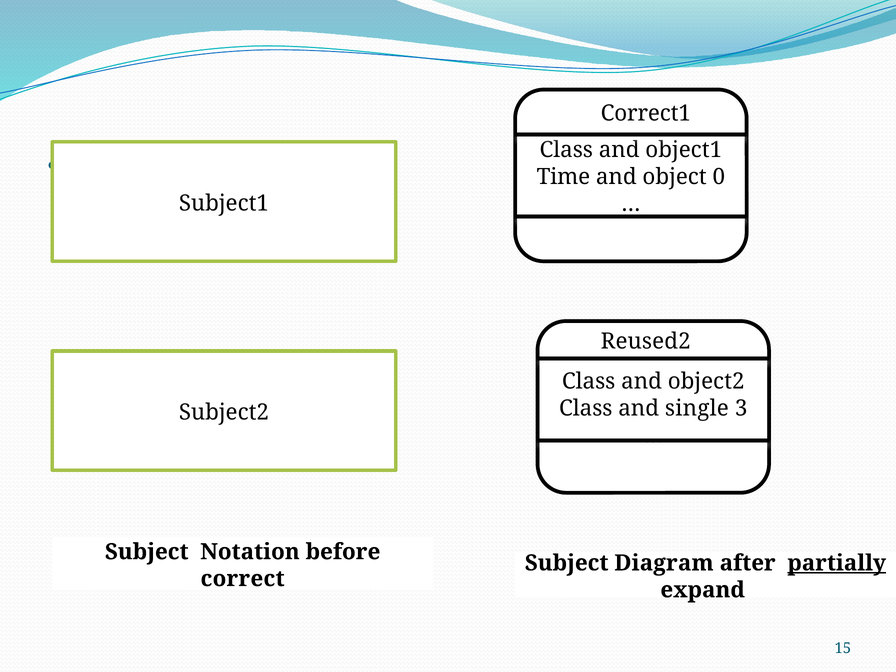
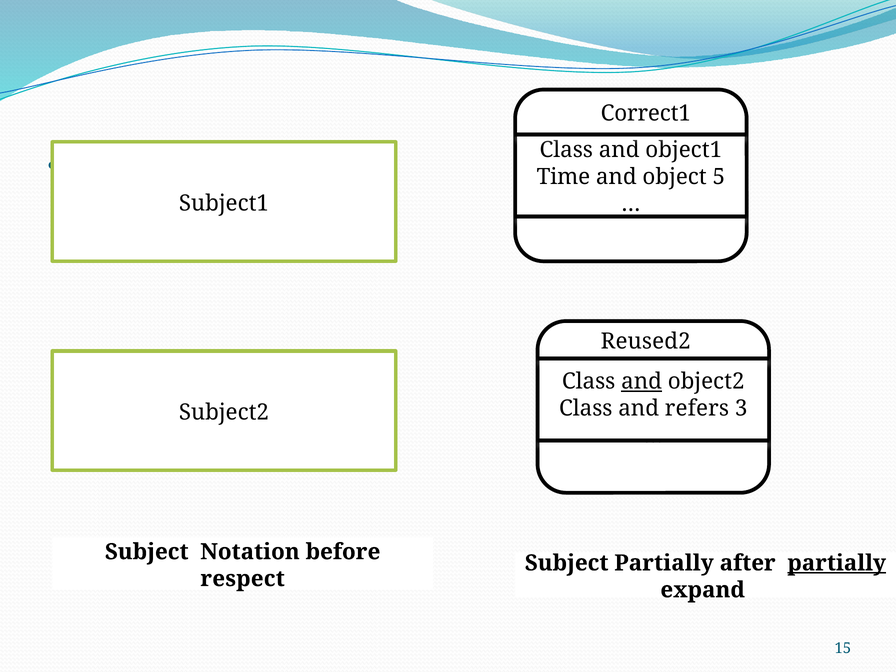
0: 0 -> 5
and at (642, 382) underline: none -> present
single: single -> refers
Subject Diagram: Diagram -> Partially
correct: correct -> respect
